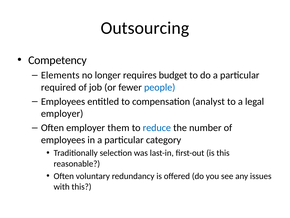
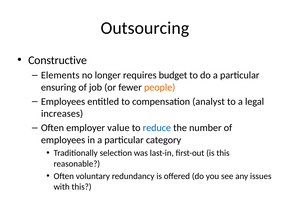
Competency: Competency -> Constructive
required: required -> ensuring
people colour: blue -> orange
employer at (62, 113): employer -> increases
them: them -> value
